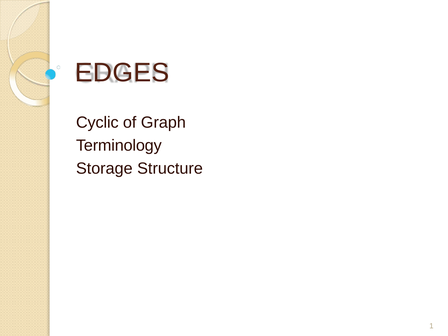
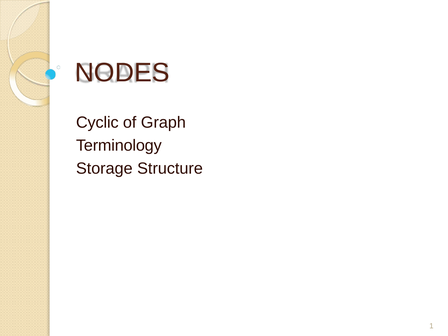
EDGES: EDGES -> NODES
